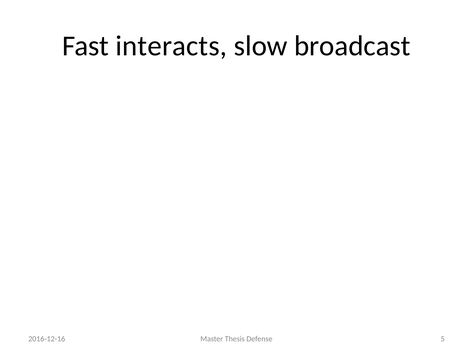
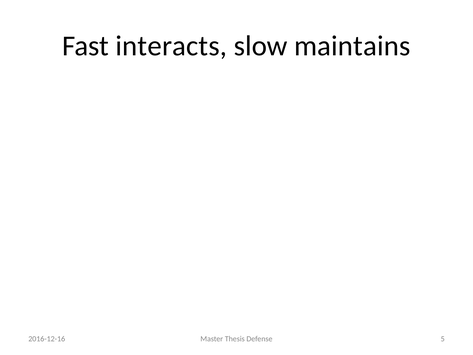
broadcast: broadcast -> maintains
